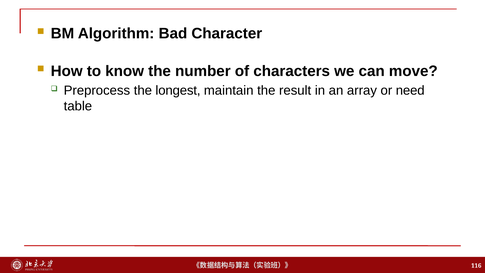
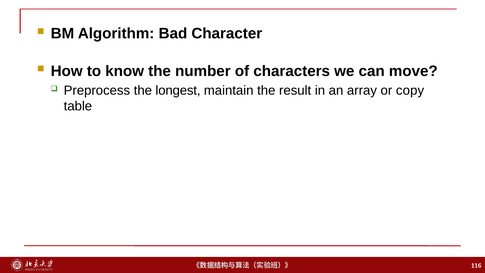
need: need -> copy
